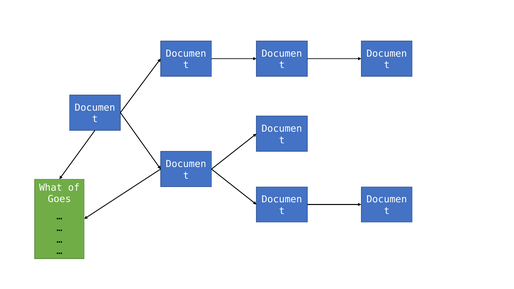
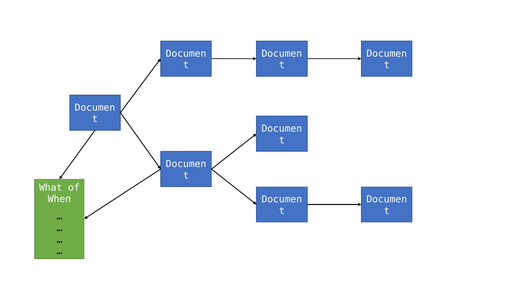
Goes: Goes -> When
